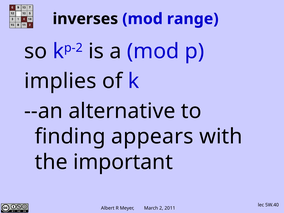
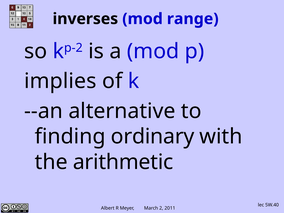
appears: appears -> ordinary
important: important -> arithmetic
